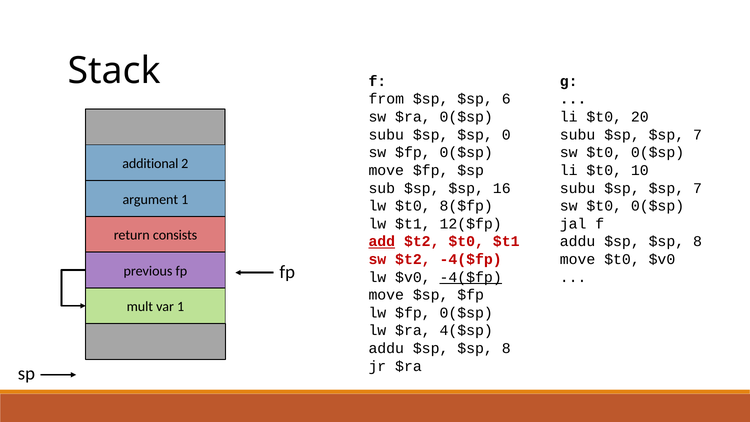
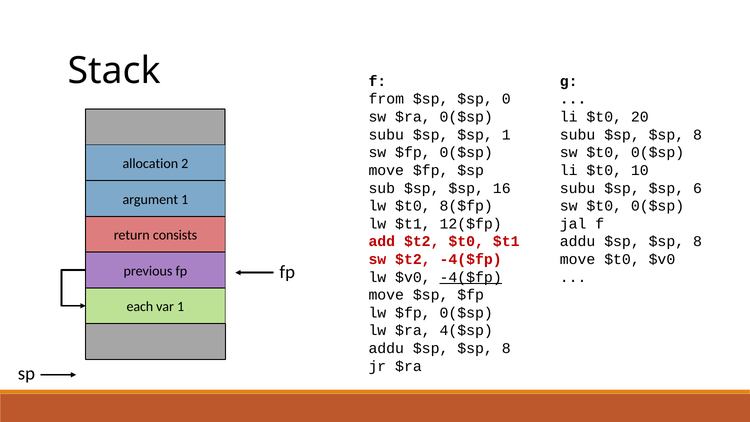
6: 6 -> 0
$sp 0: 0 -> 1
7 at (698, 135): 7 -> 8
additional: additional -> allocation
7 at (698, 188): 7 -> 6
add underline: present -> none
mult: mult -> each
